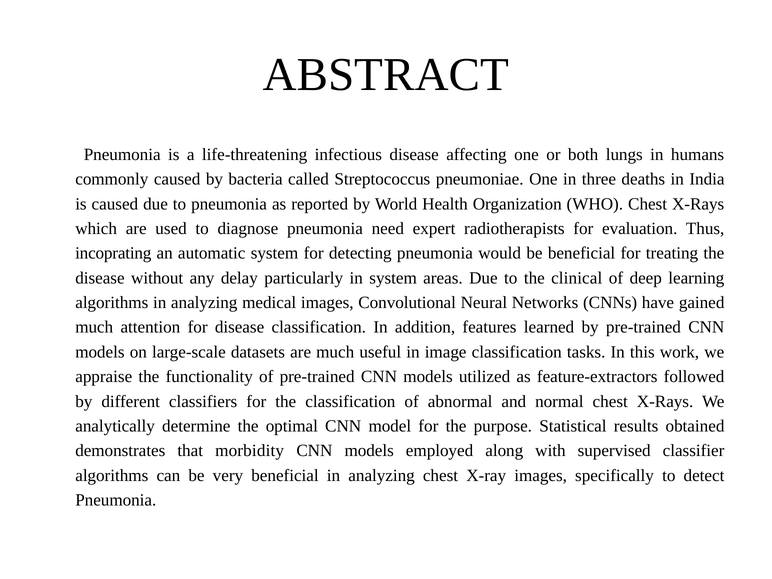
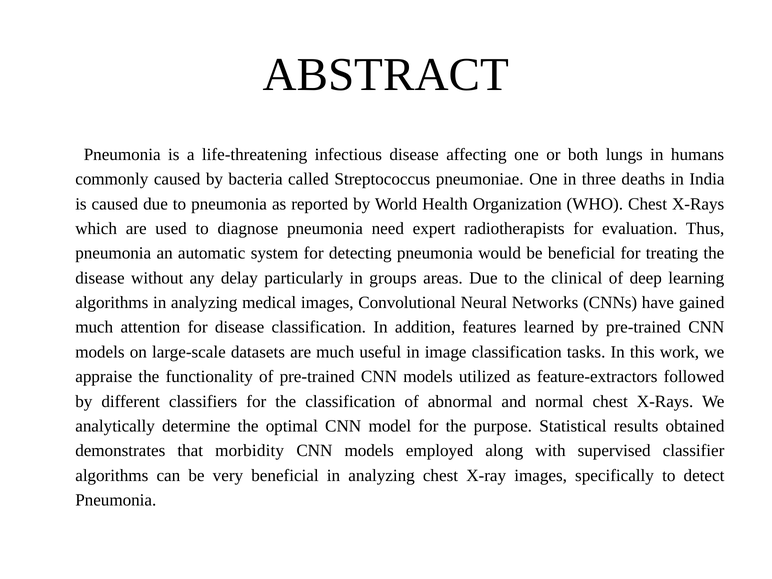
incoprating at (113, 253): incoprating -> pneumonia
in system: system -> groups
